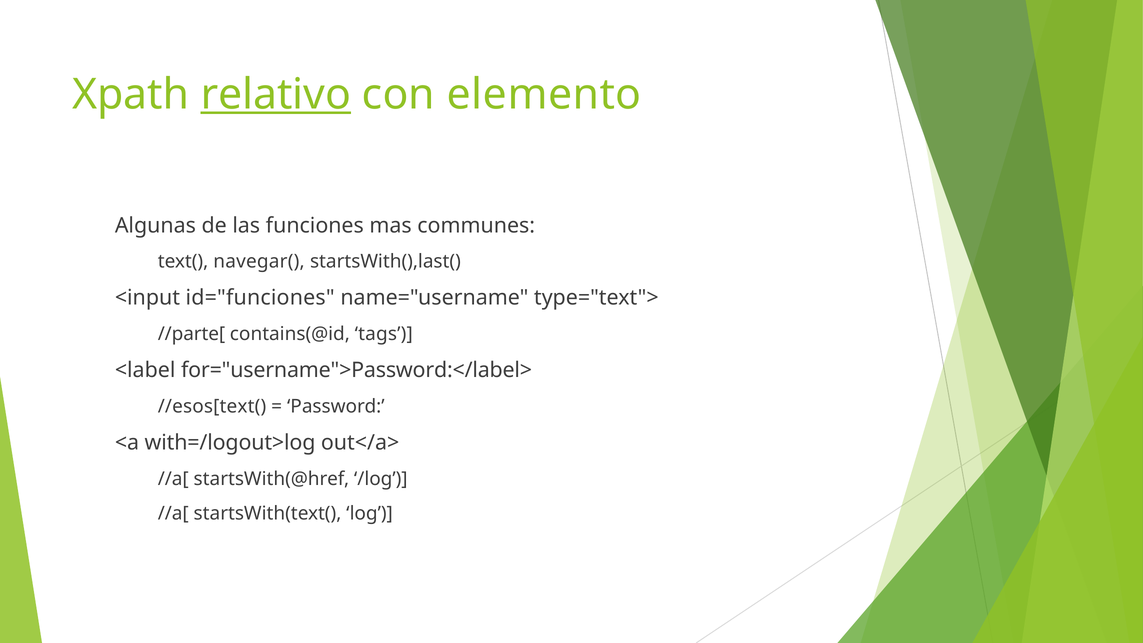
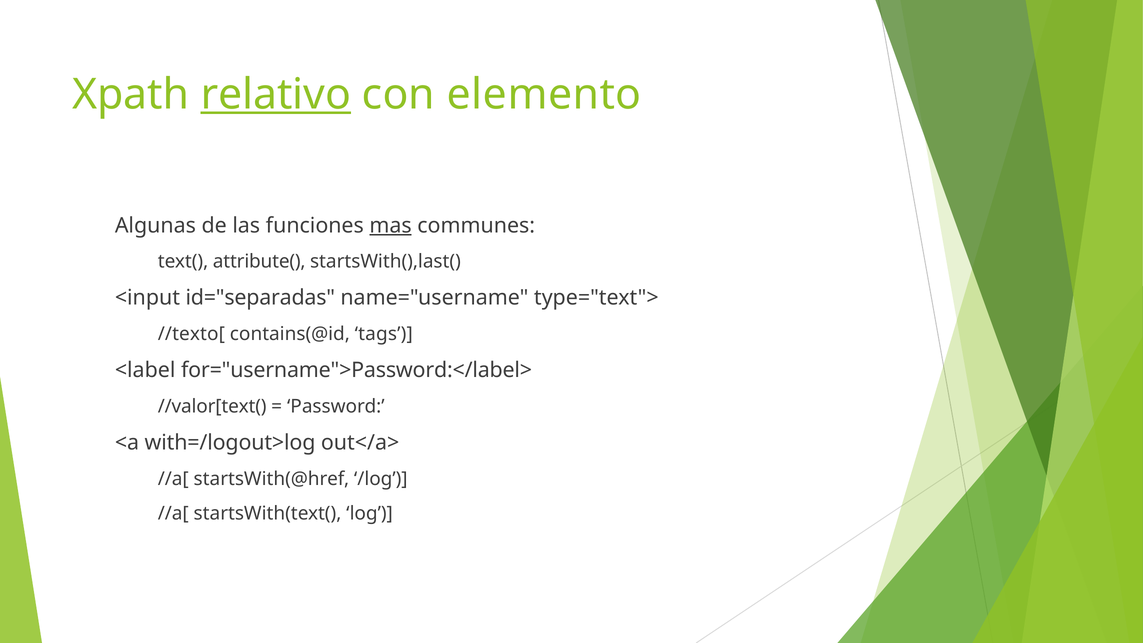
mas underline: none -> present
navegar(: navegar( -> attribute(
id="funciones: id="funciones -> id="separadas
//parte[: //parte[ -> //texto[
//esos[text(: //esos[text( -> //valor[text(
